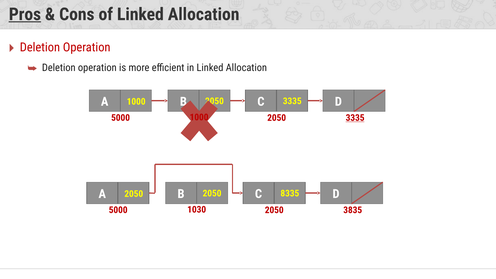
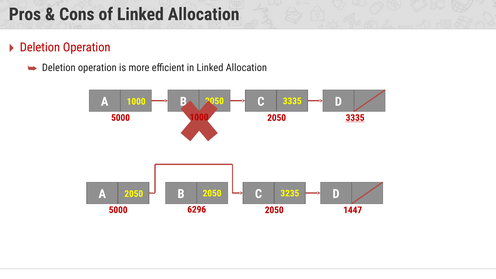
Pros underline: present -> none
8335: 8335 -> 3235
1030: 1030 -> 6296
3835: 3835 -> 1447
